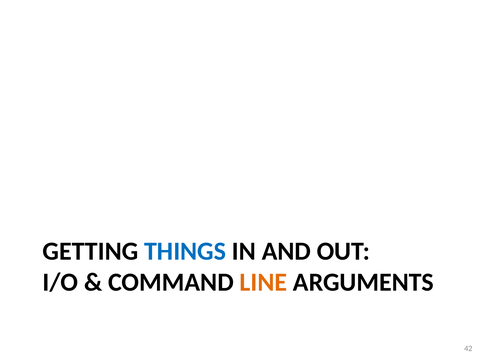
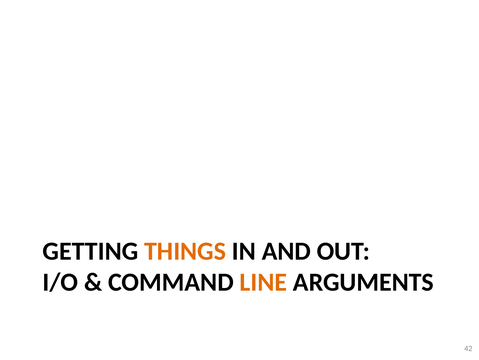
THINGS colour: blue -> orange
